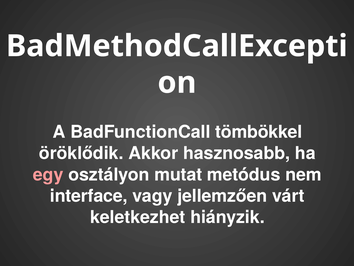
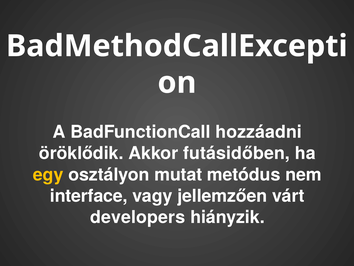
tömbökkel: tömbökkel -> hozzáadni
hasznosabb: hasznosabb -> futásidőben
egy colour: pink -> yellow
keletkezhet: keletkezhet -> developers
